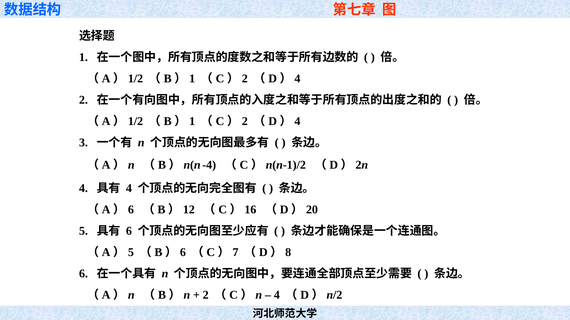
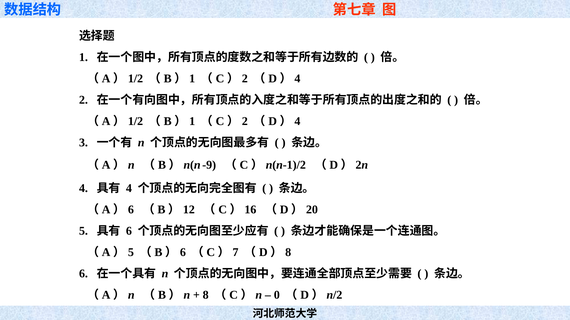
-4: -4 -> -9
2 at (206, 296): 2 -> 8
4 at (277, 296): 4 -> 0
